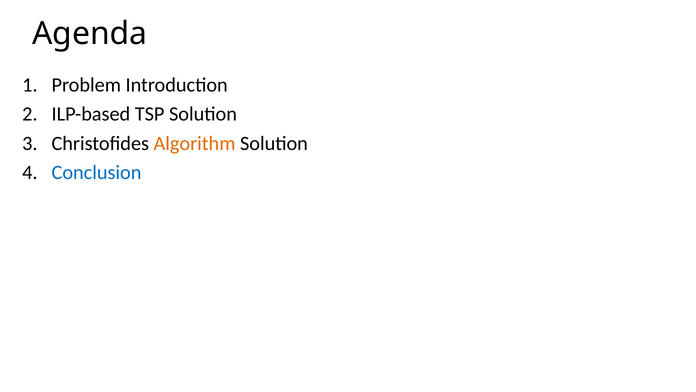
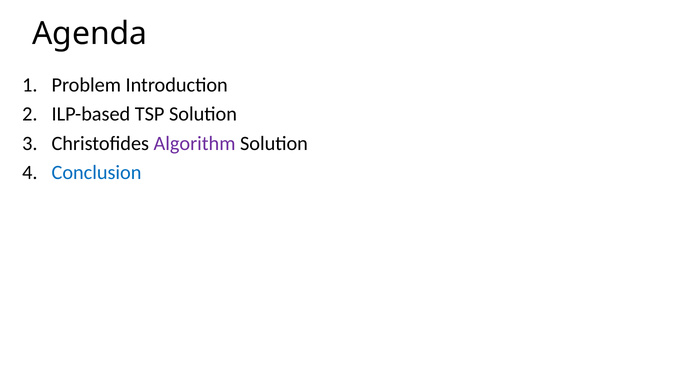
Algorithm colour: orange -> purple
